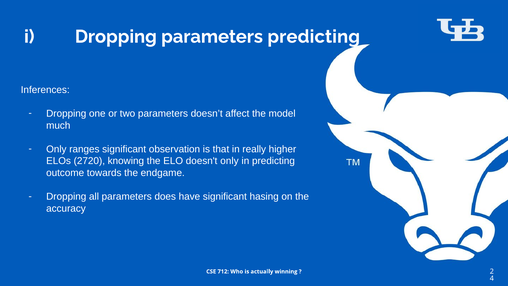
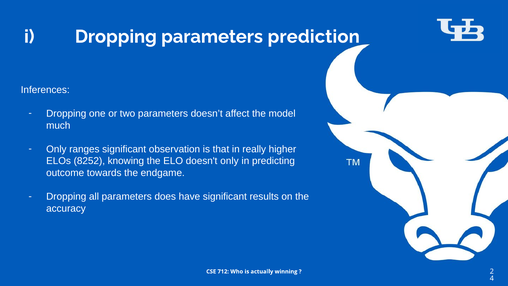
parameters predicting: predicting -> prediction
2720: 2720 -> 8252
hasing: hasing -> results
